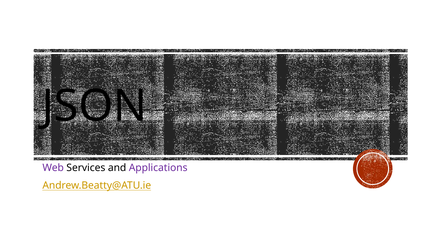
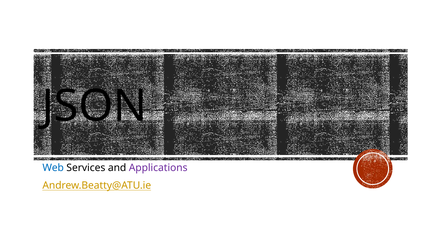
Web colour: purple -> blue
